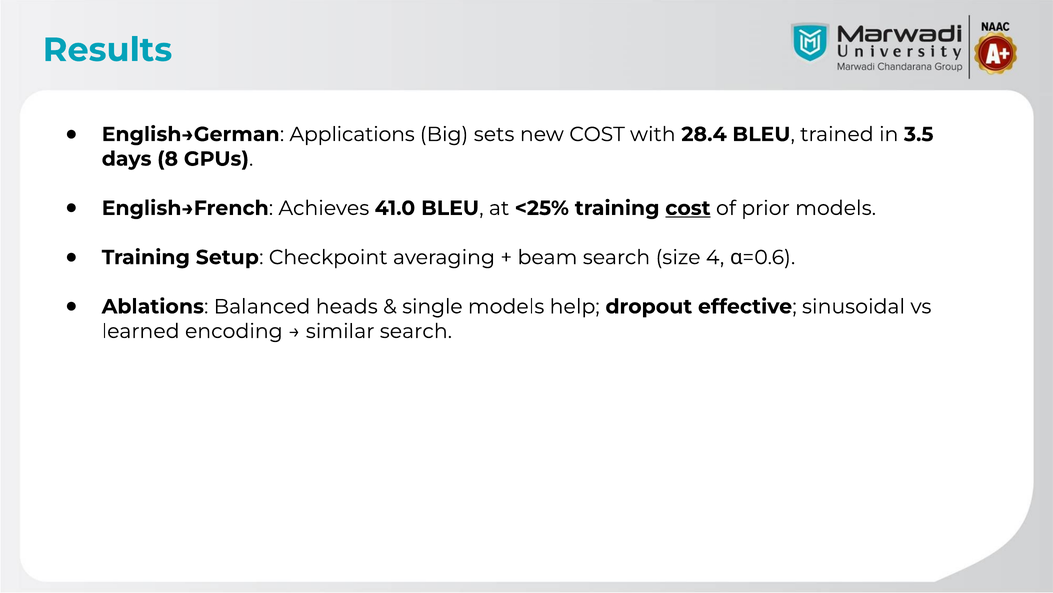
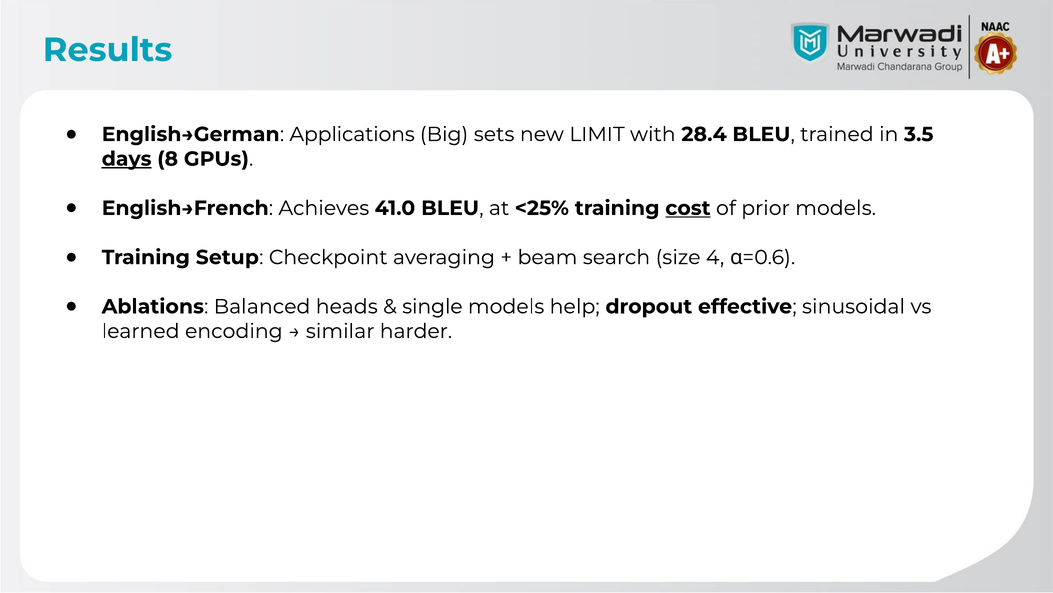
new COST: COST -> LIMIT
days underline: none -> present
similar search: search -> harder
